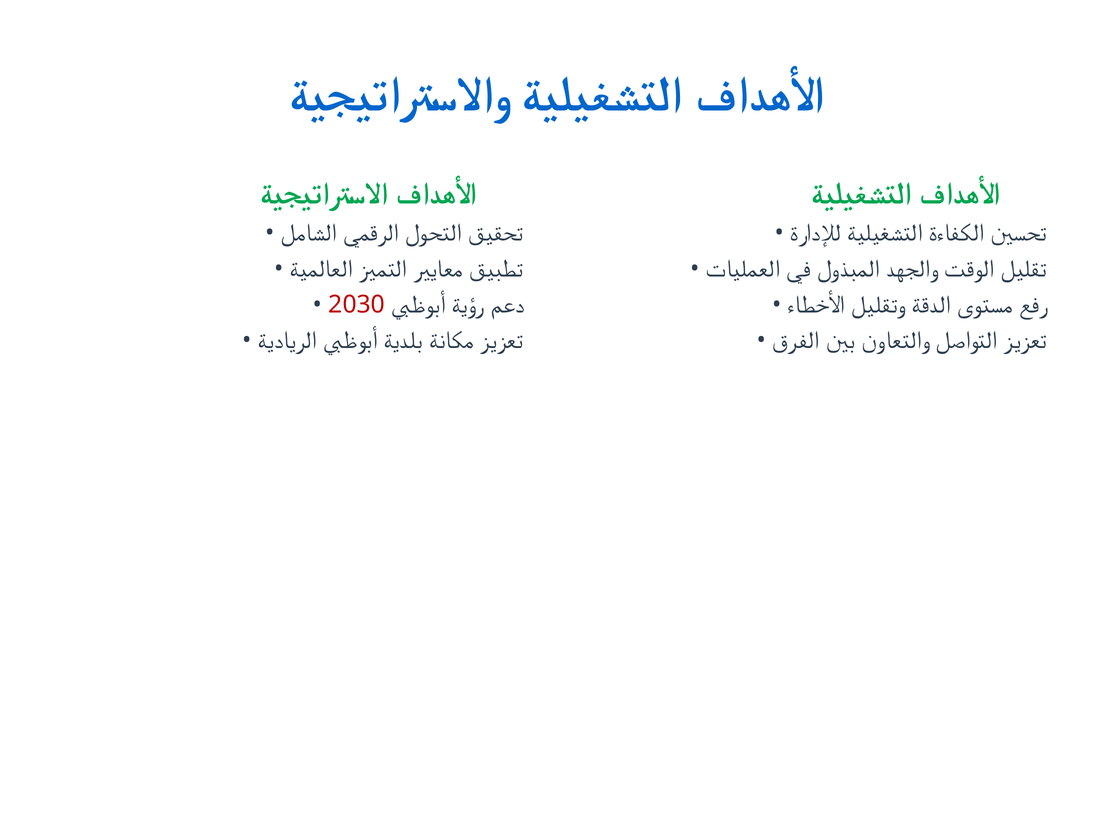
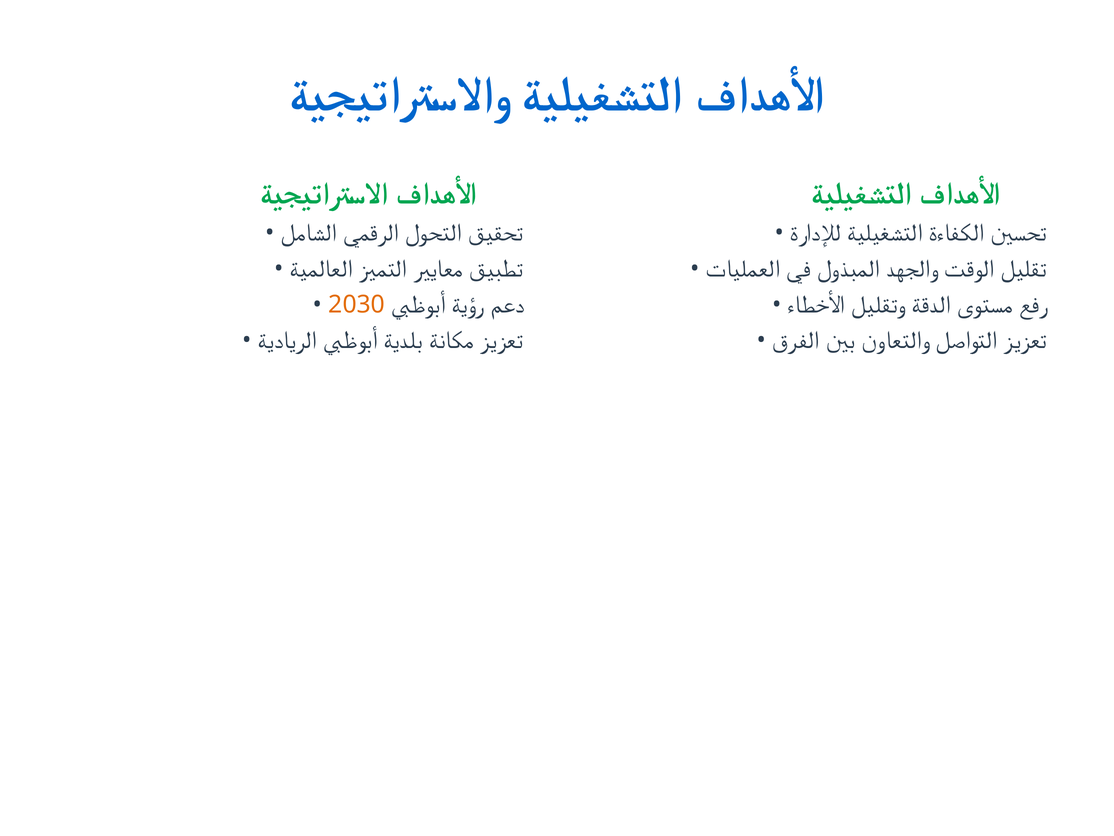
2030 colour: red -> orange
